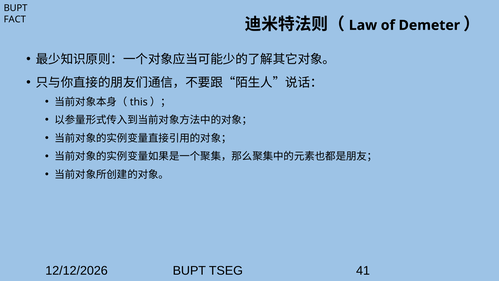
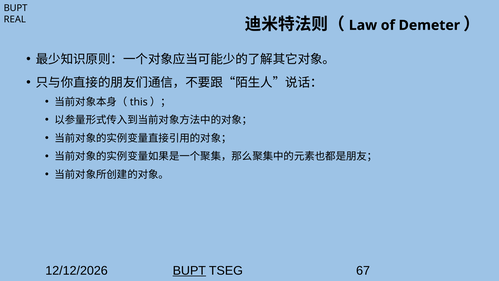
FACT: FACT -> REAL
BUPT at (189, 270) underline: none -> present
41: 41 -> 67
